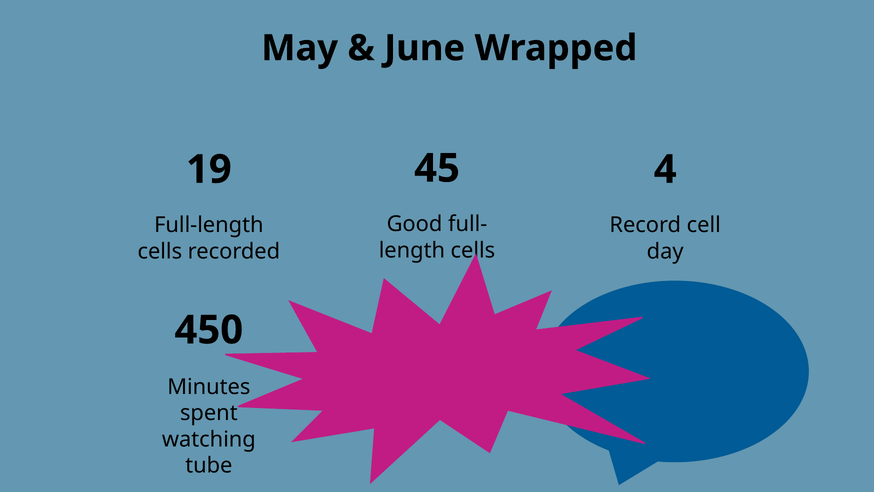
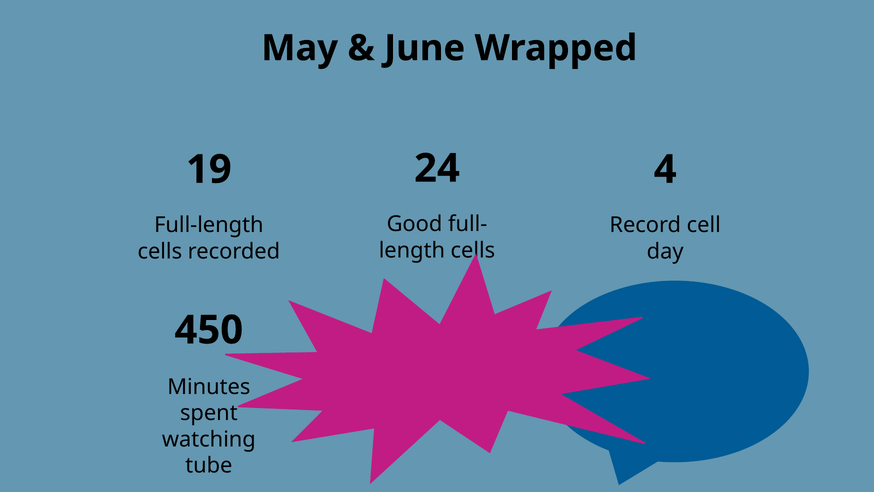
45: 45 -> 24
